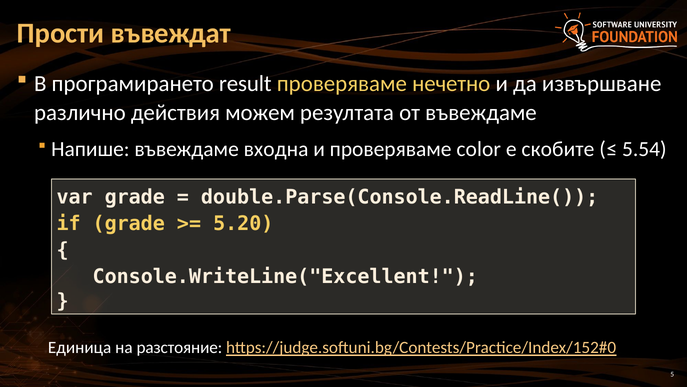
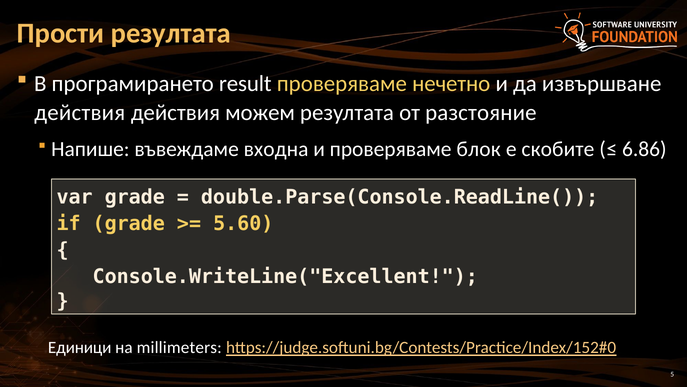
Прости въвеждат: въвеждат -> резултата
различно at (80, 113): различно -> действия
от въвеждаме: въвеждаме -> разстояние
color: color -> блок
5.54: 5.54 -> 6.86
5.20: 5.20 -> 5.60
Единица: Единица -> Единици
разстояние: разстояние -> millimeters
